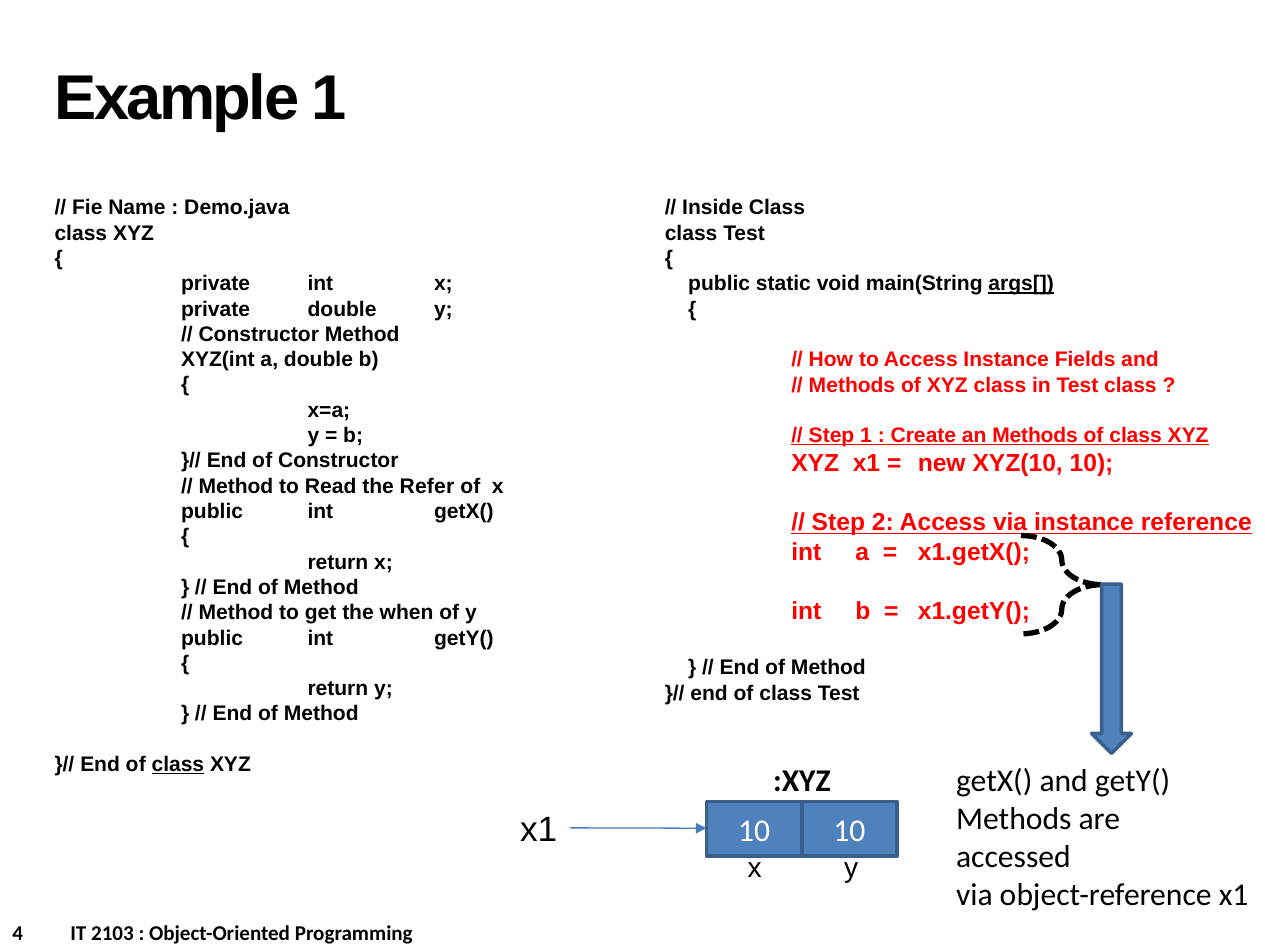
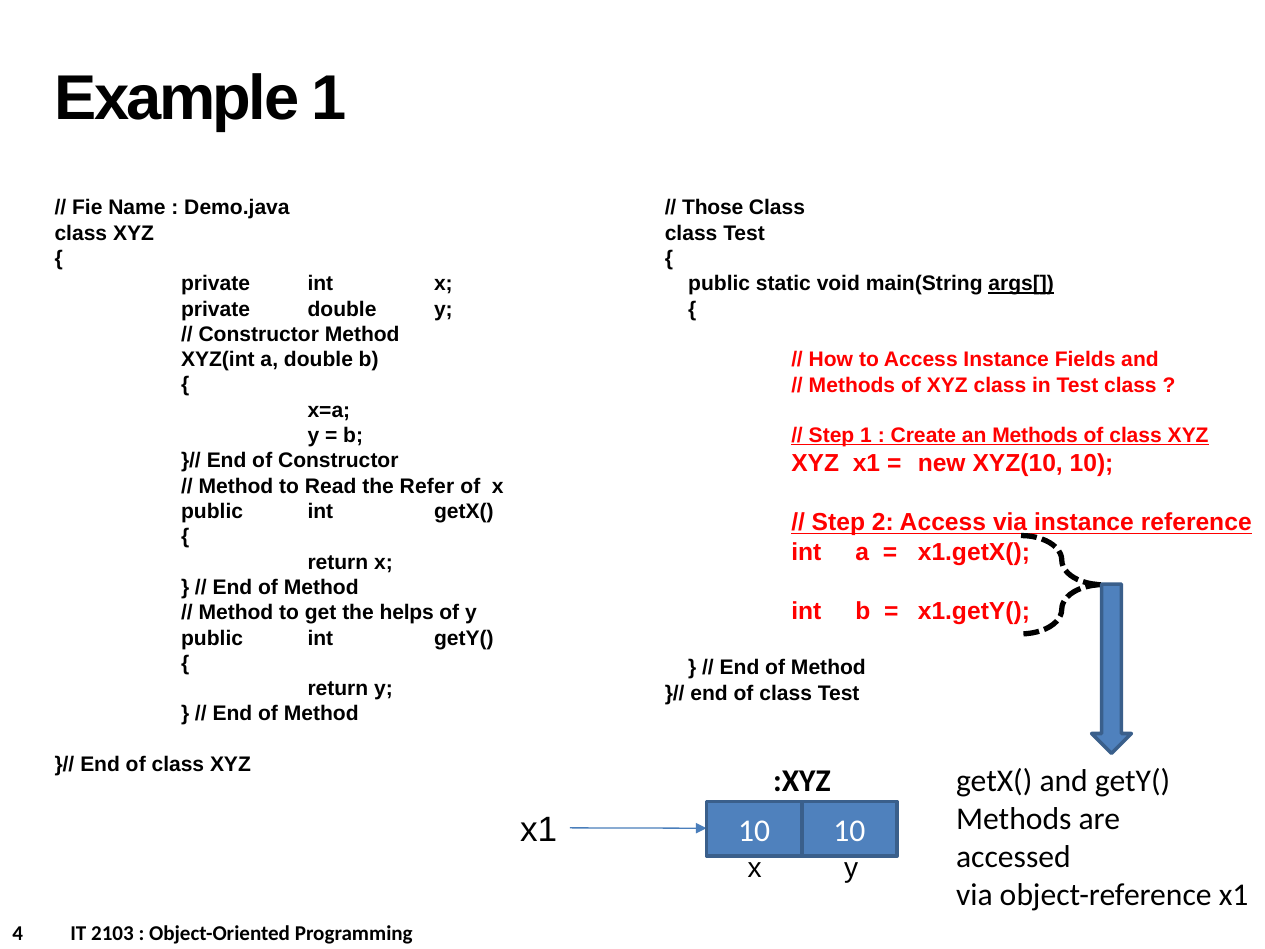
Inside: Inside -> Those
when: when -> helps
class at (178, 764) underline: present -> none
